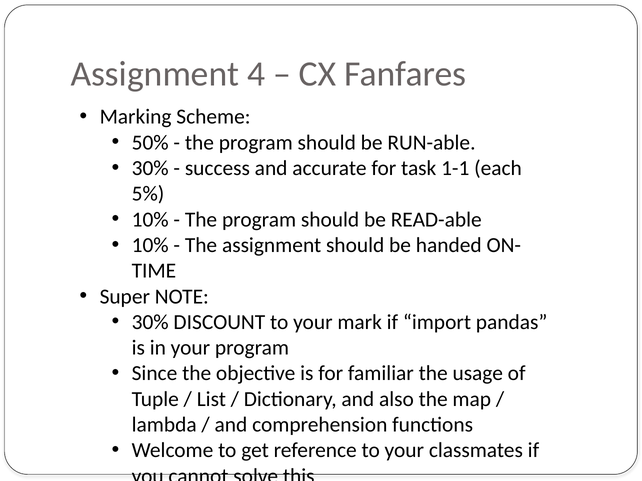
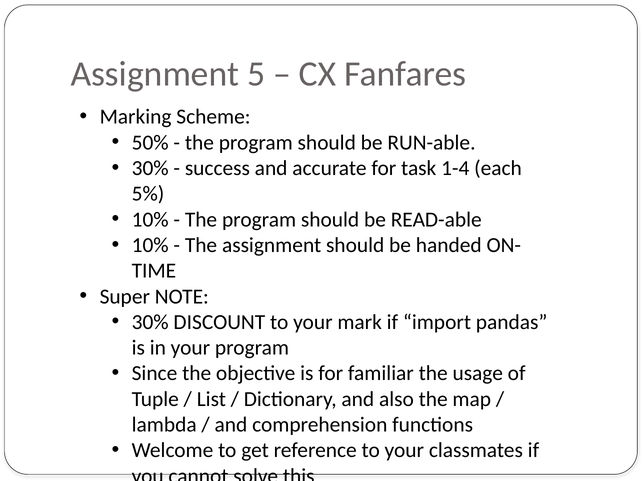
4: 4 -> 5
1-1: 1-1 -> 1-4
